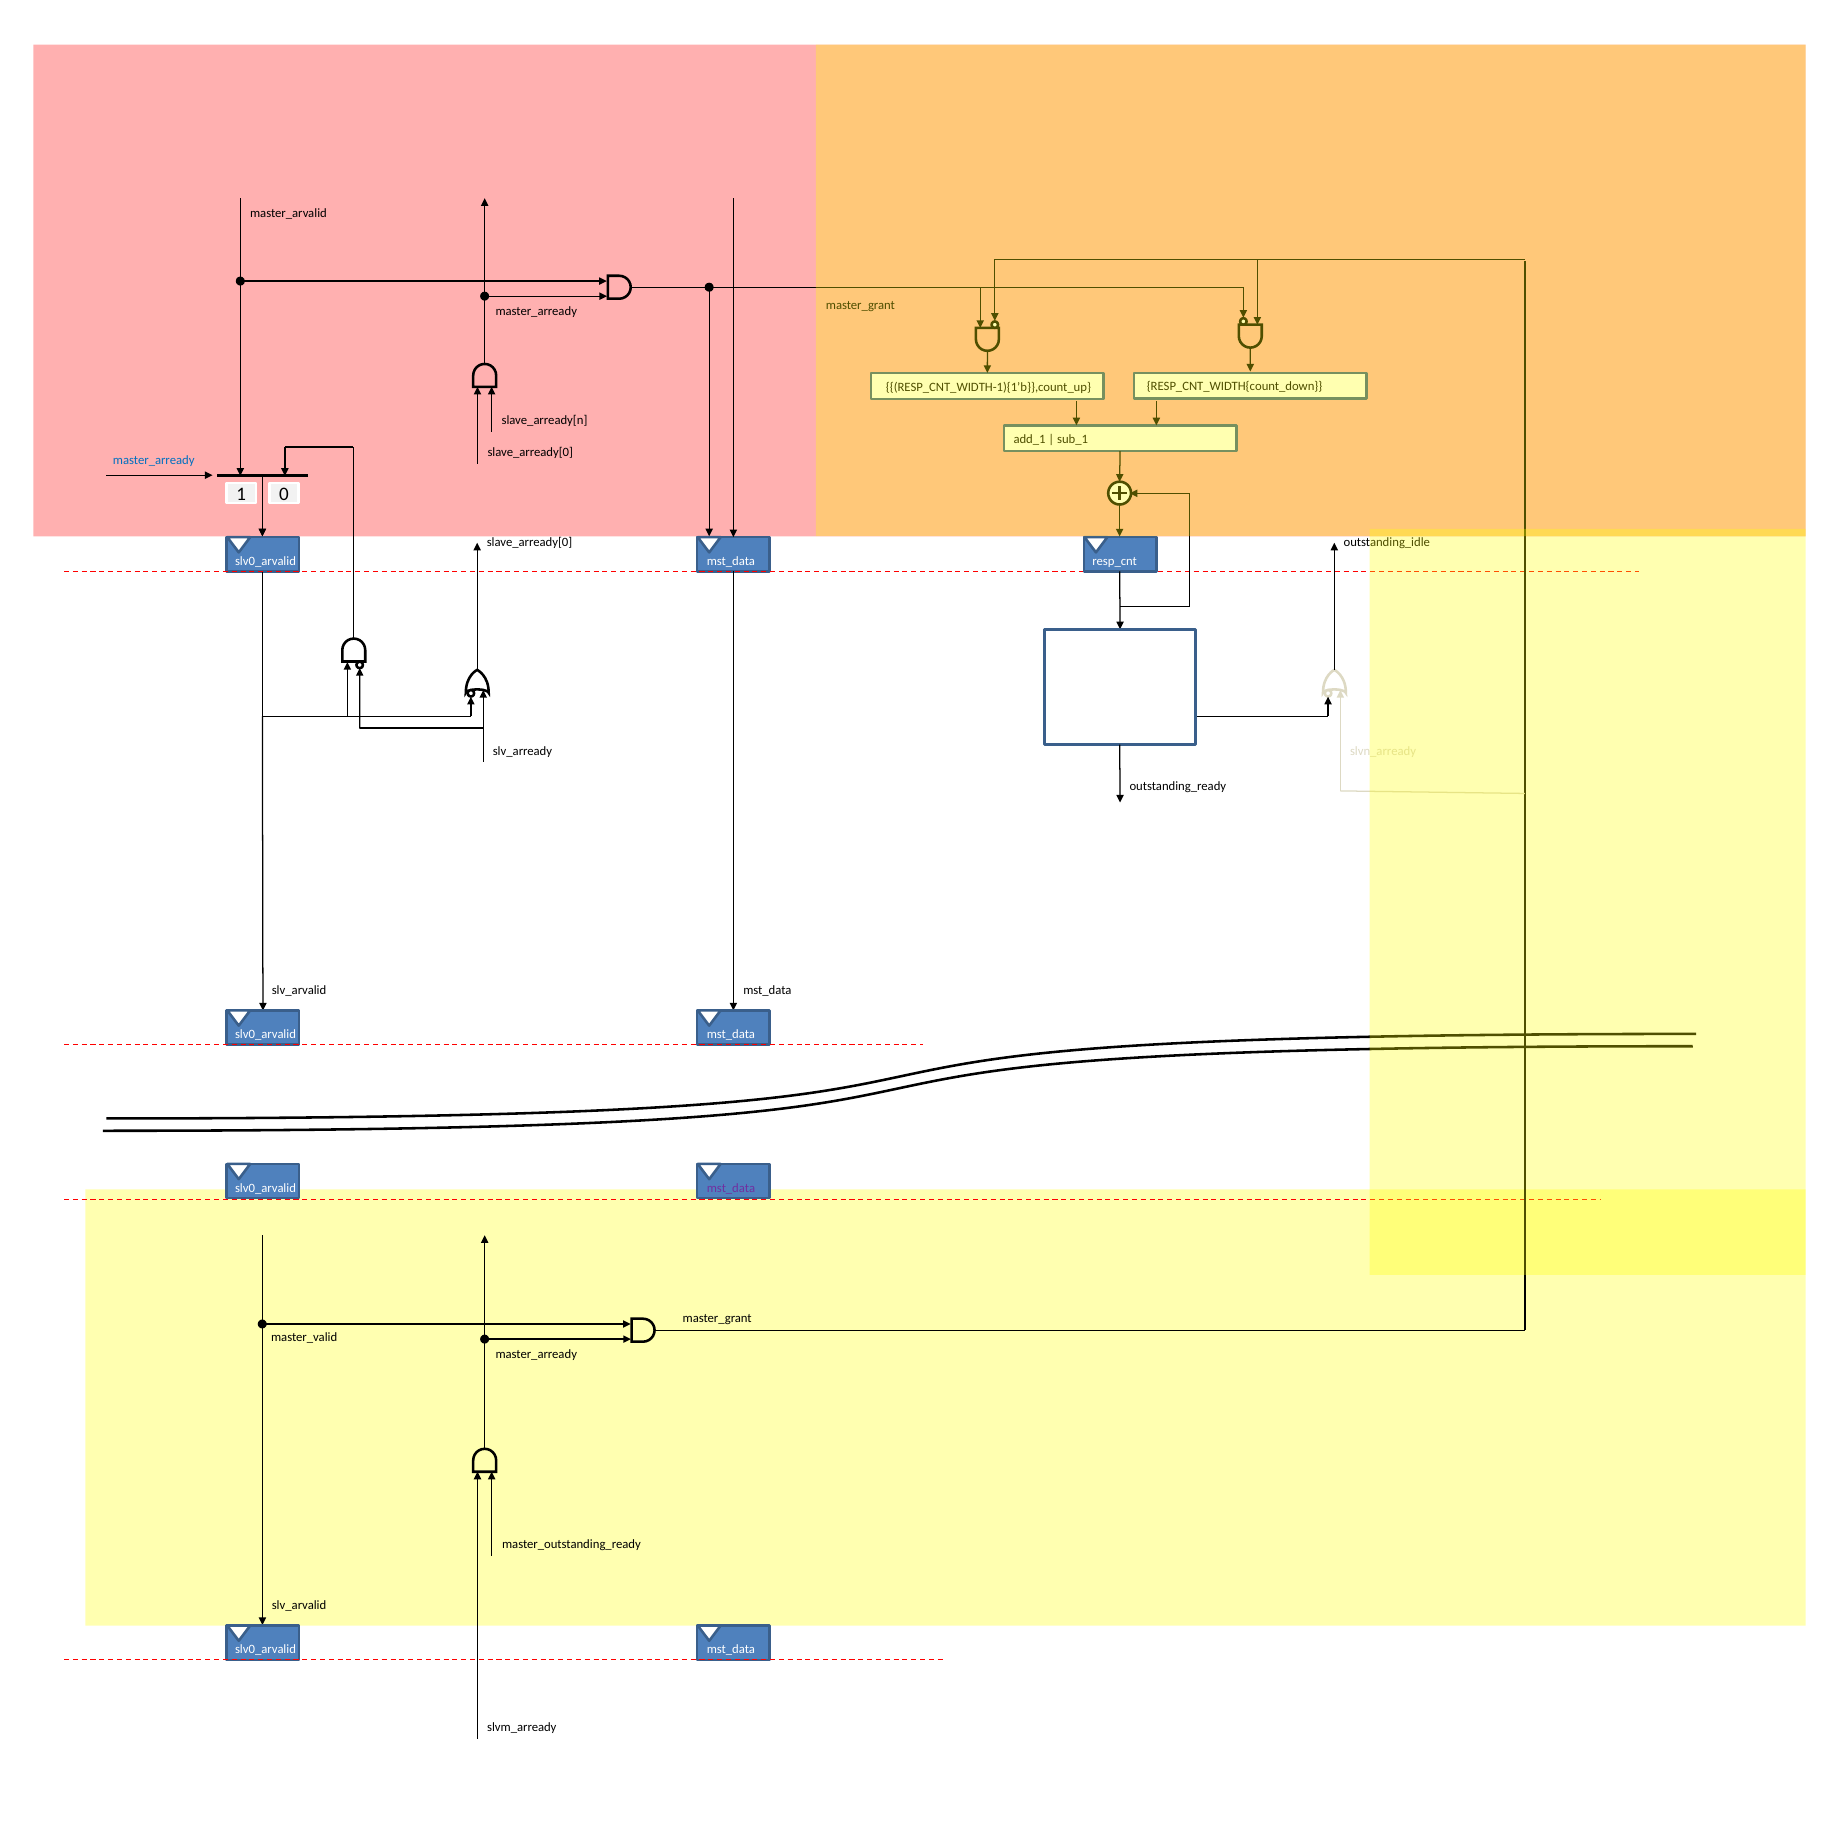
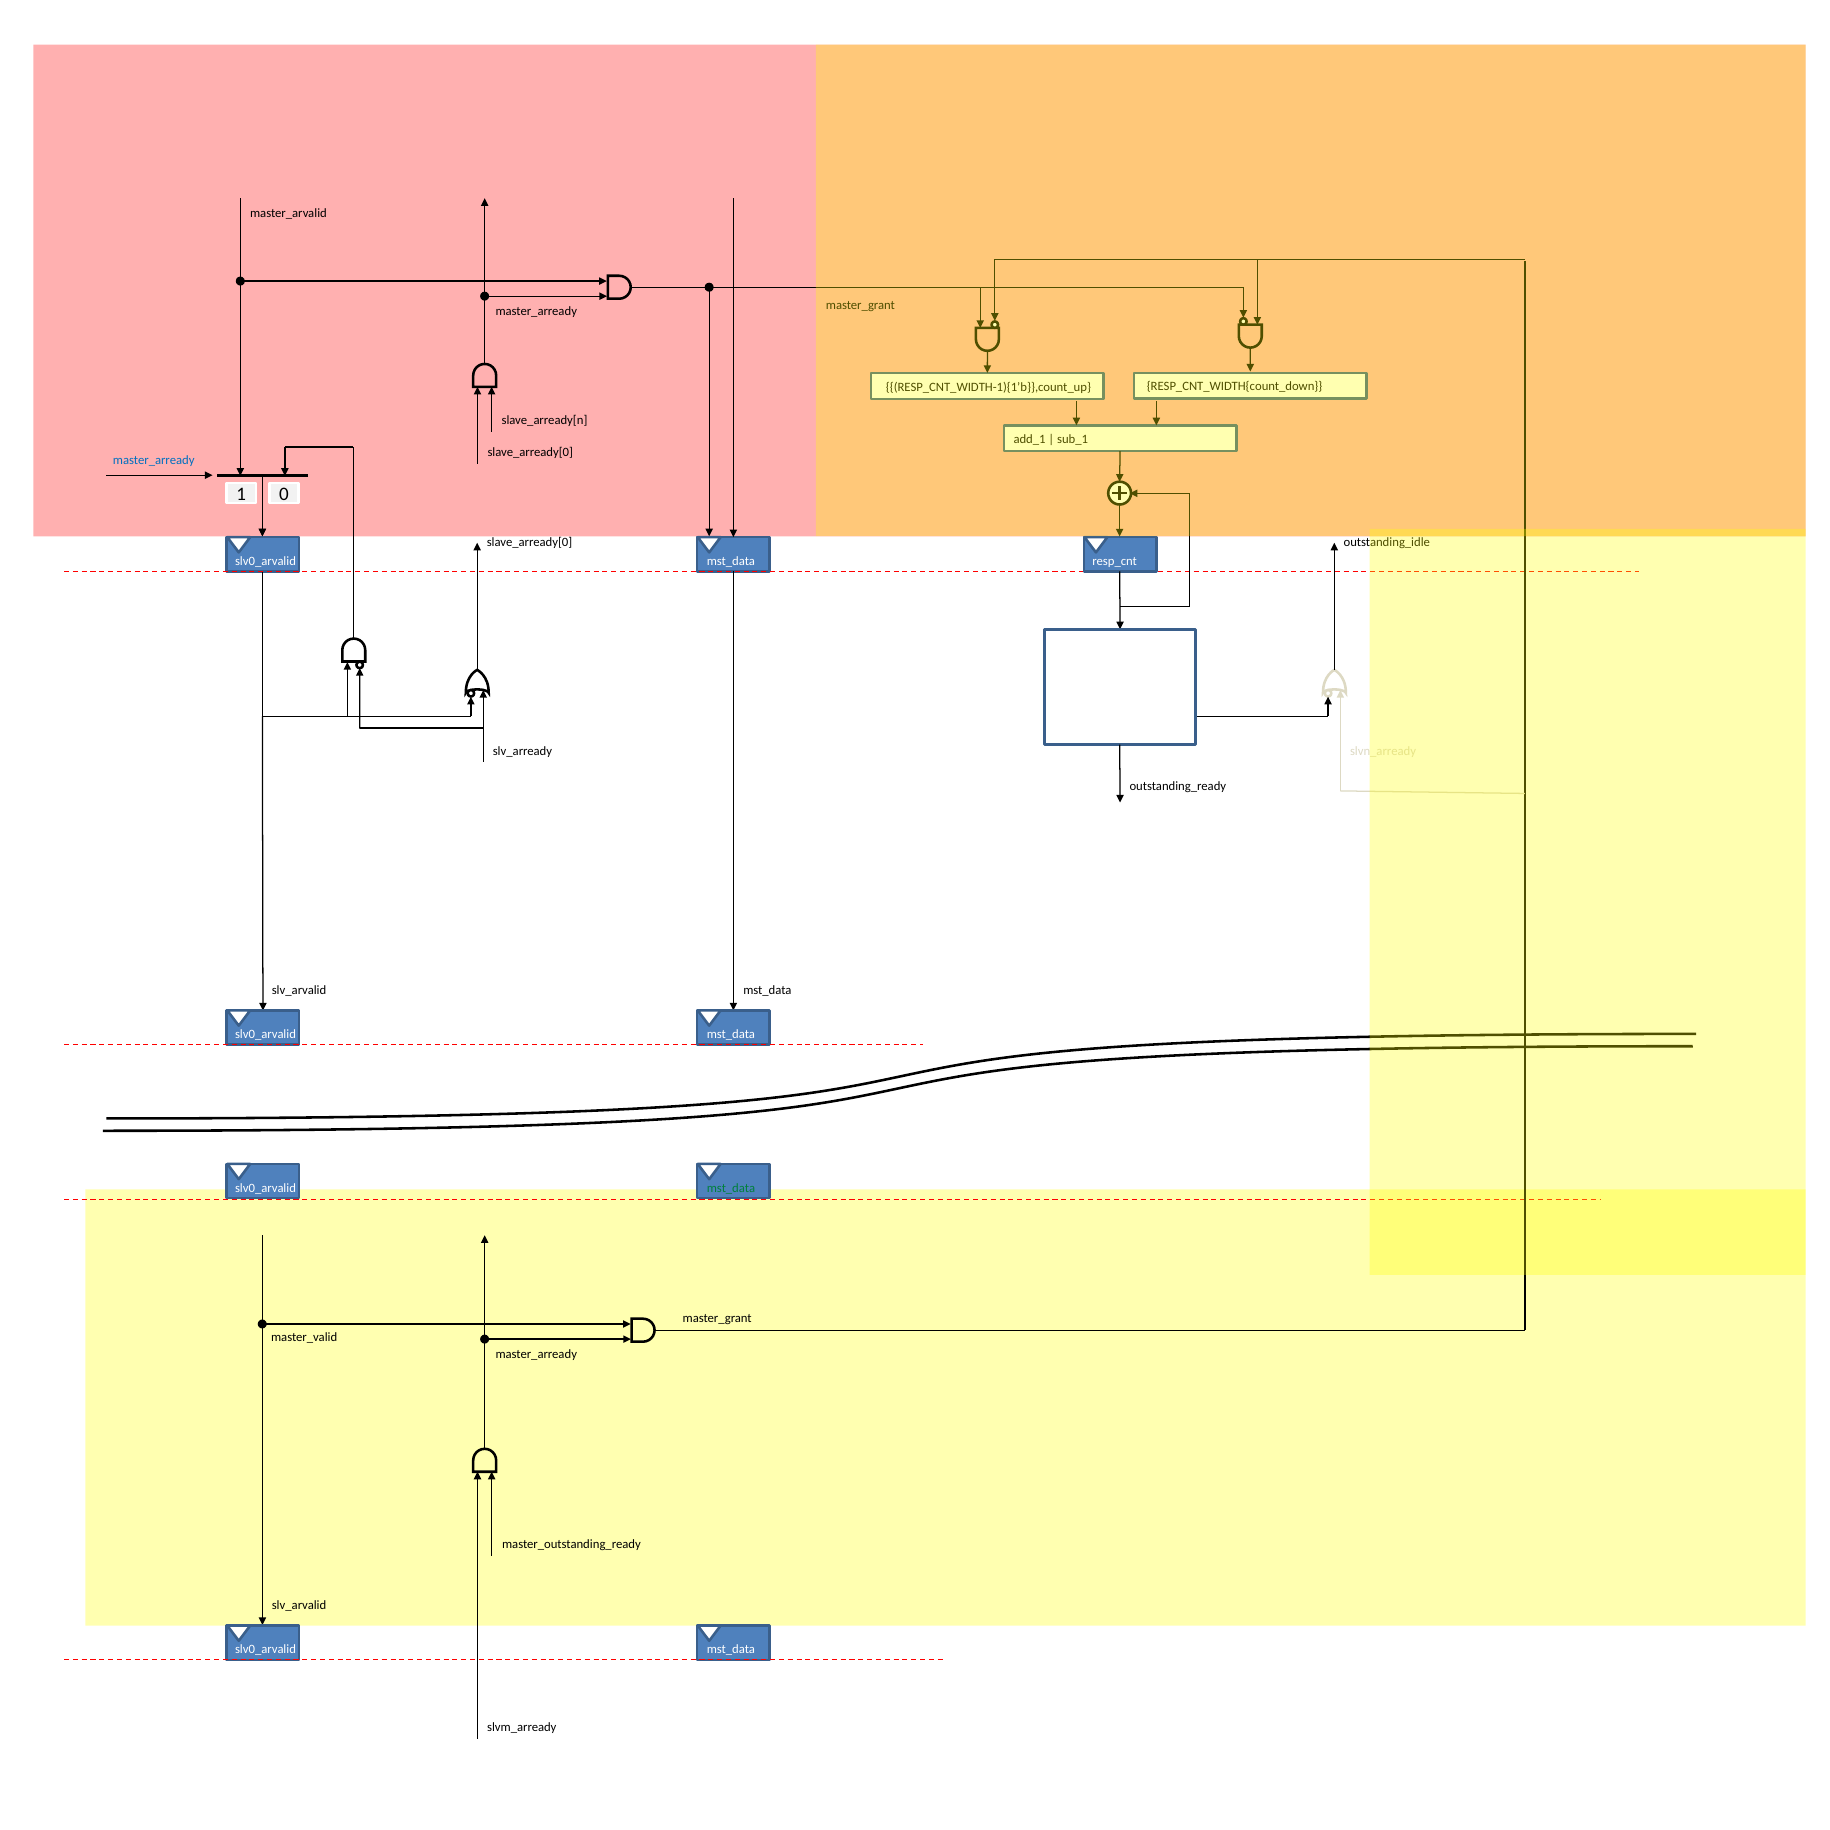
mst_data at (731, 1188) colour: purple -> green
